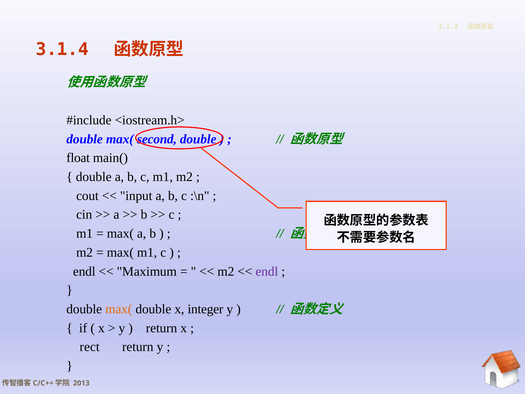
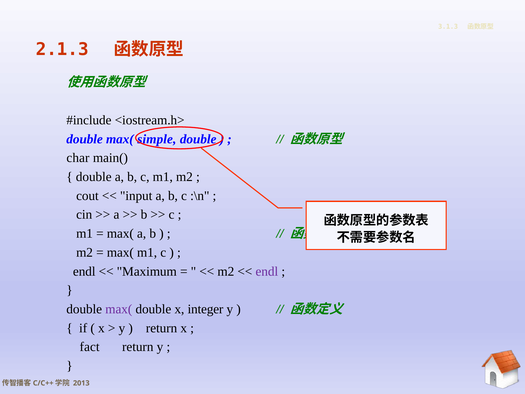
3.1.4: 3.1.4 -> 2.1.3
second: second -> simple
float: float -> char
max( at (119, 309) colour: orange -> purple
rect: rect -> fact
